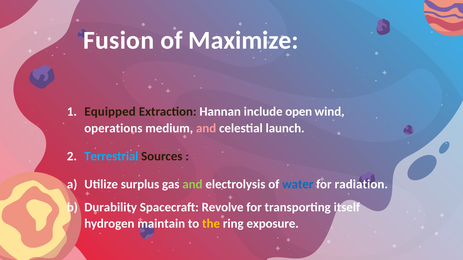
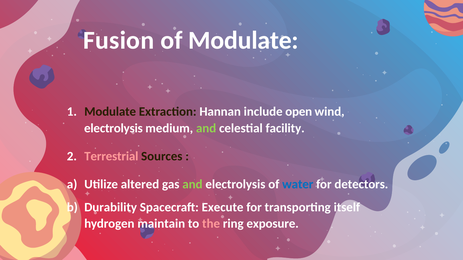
of Maximize: Maximize -> Modulate
Equipped at (110, 112): Equipped -> Modulate
operations at (113, 128): operations -> electrolysis
and at (206, 128) colour: pink -> light green
launch: launch -> facility
Terrestrial colour: light blue -> pink
surplus: surplus -> altered
radiation: radiation -> detectors
Revolve: Revolve -> Execute
the colour: yellow -> pink
